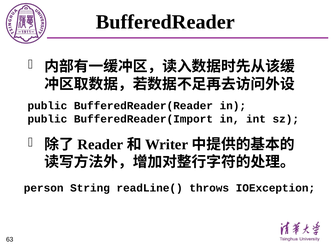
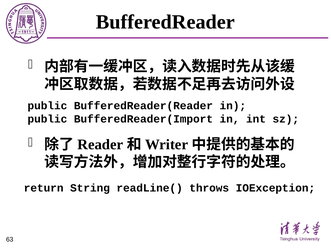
person: person -> return
